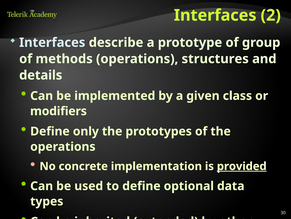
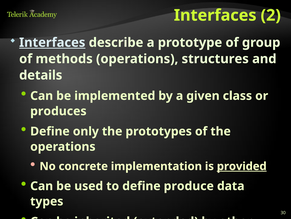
Interfaces at (52, 42) underline: none -> present
modifiers: modifiers -> produces
optional: optional -> produce
